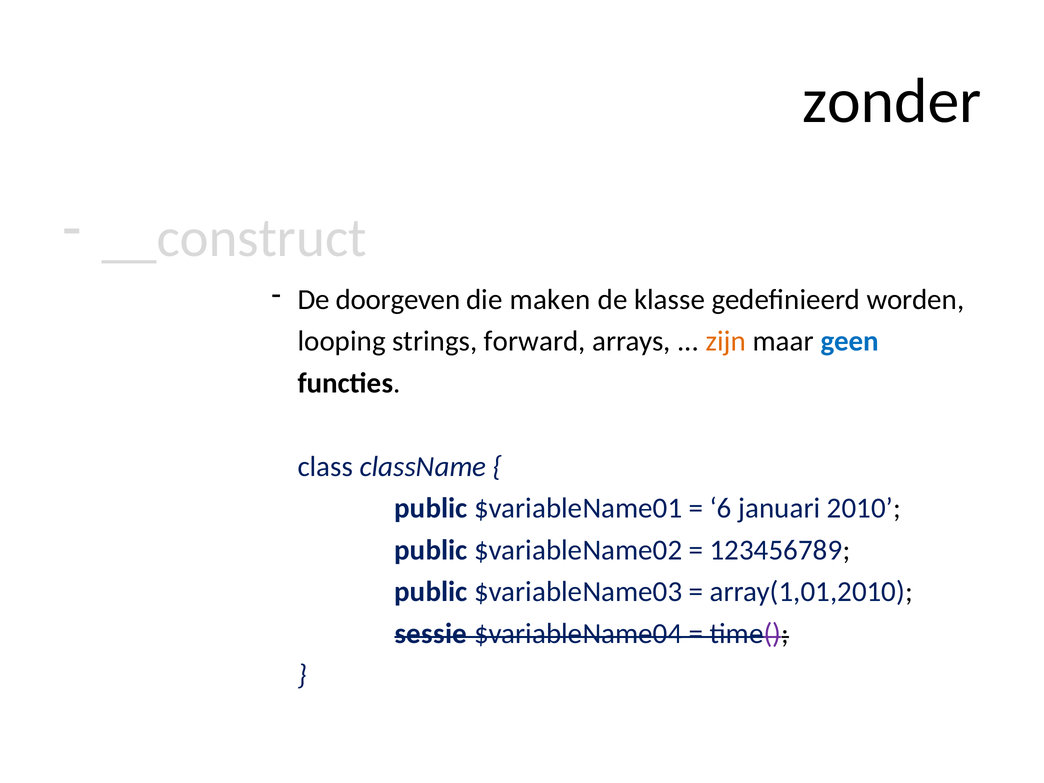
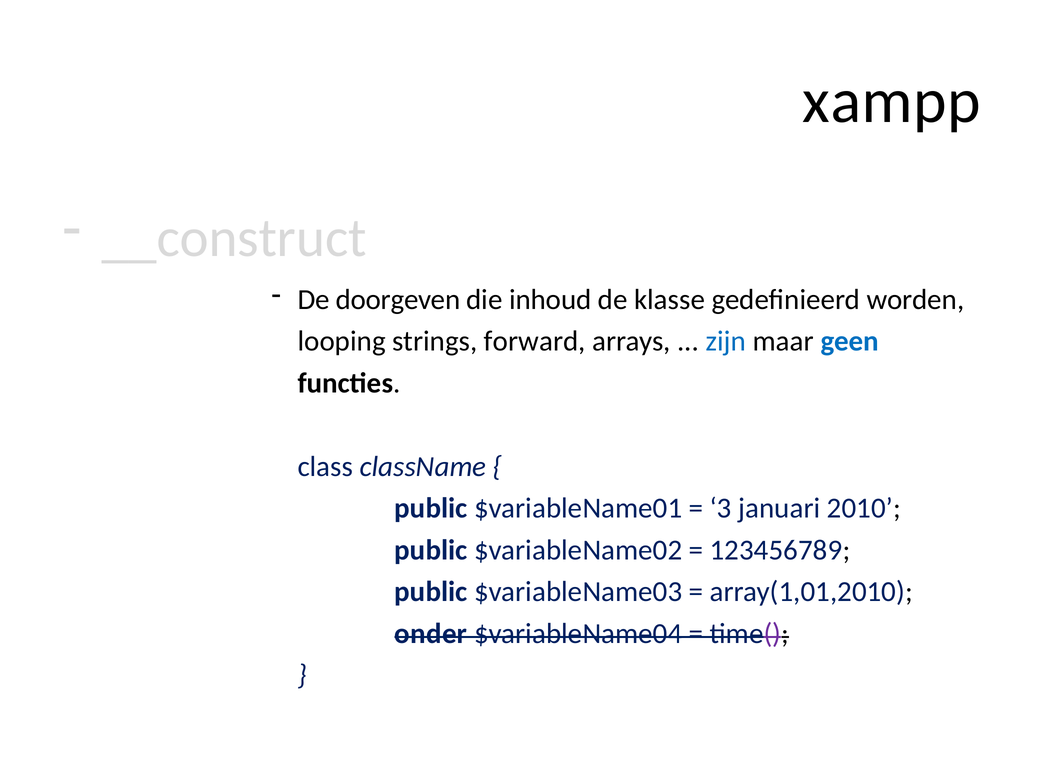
zonder: zonder -> xampp
maken: maken -> inhoud
zijn colour: orange -> blue
6: 6 -> 3
sessie: sessie -> onder
